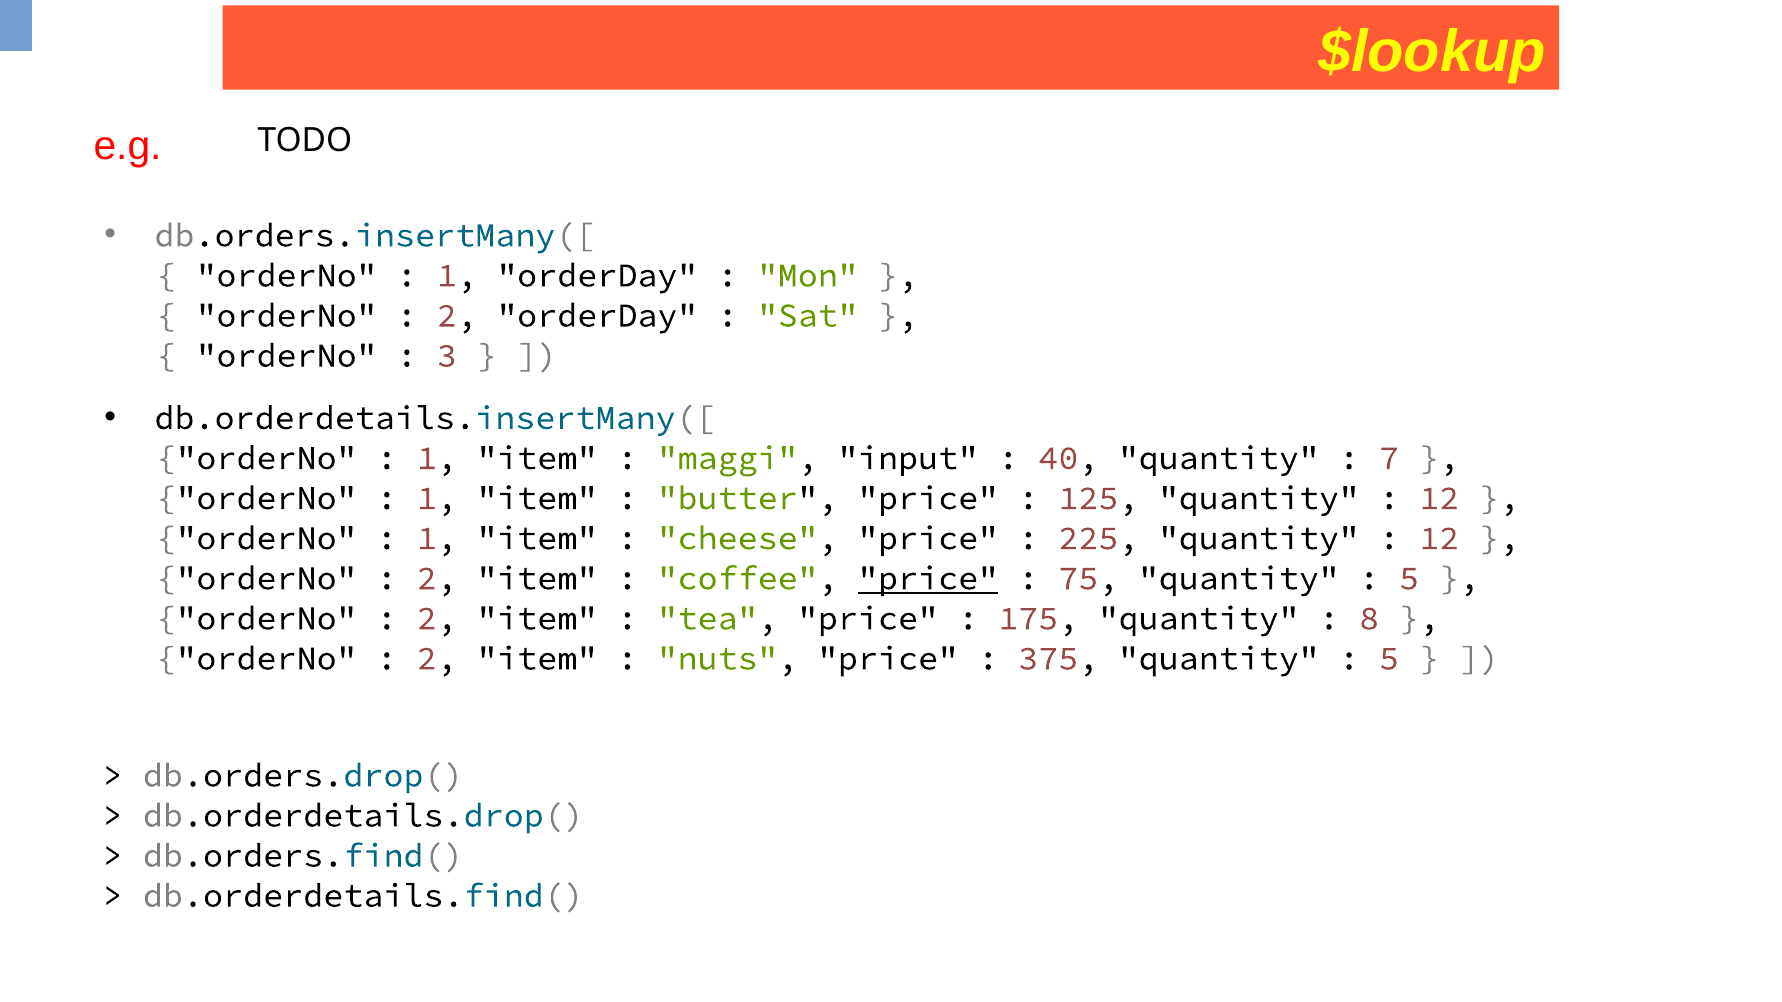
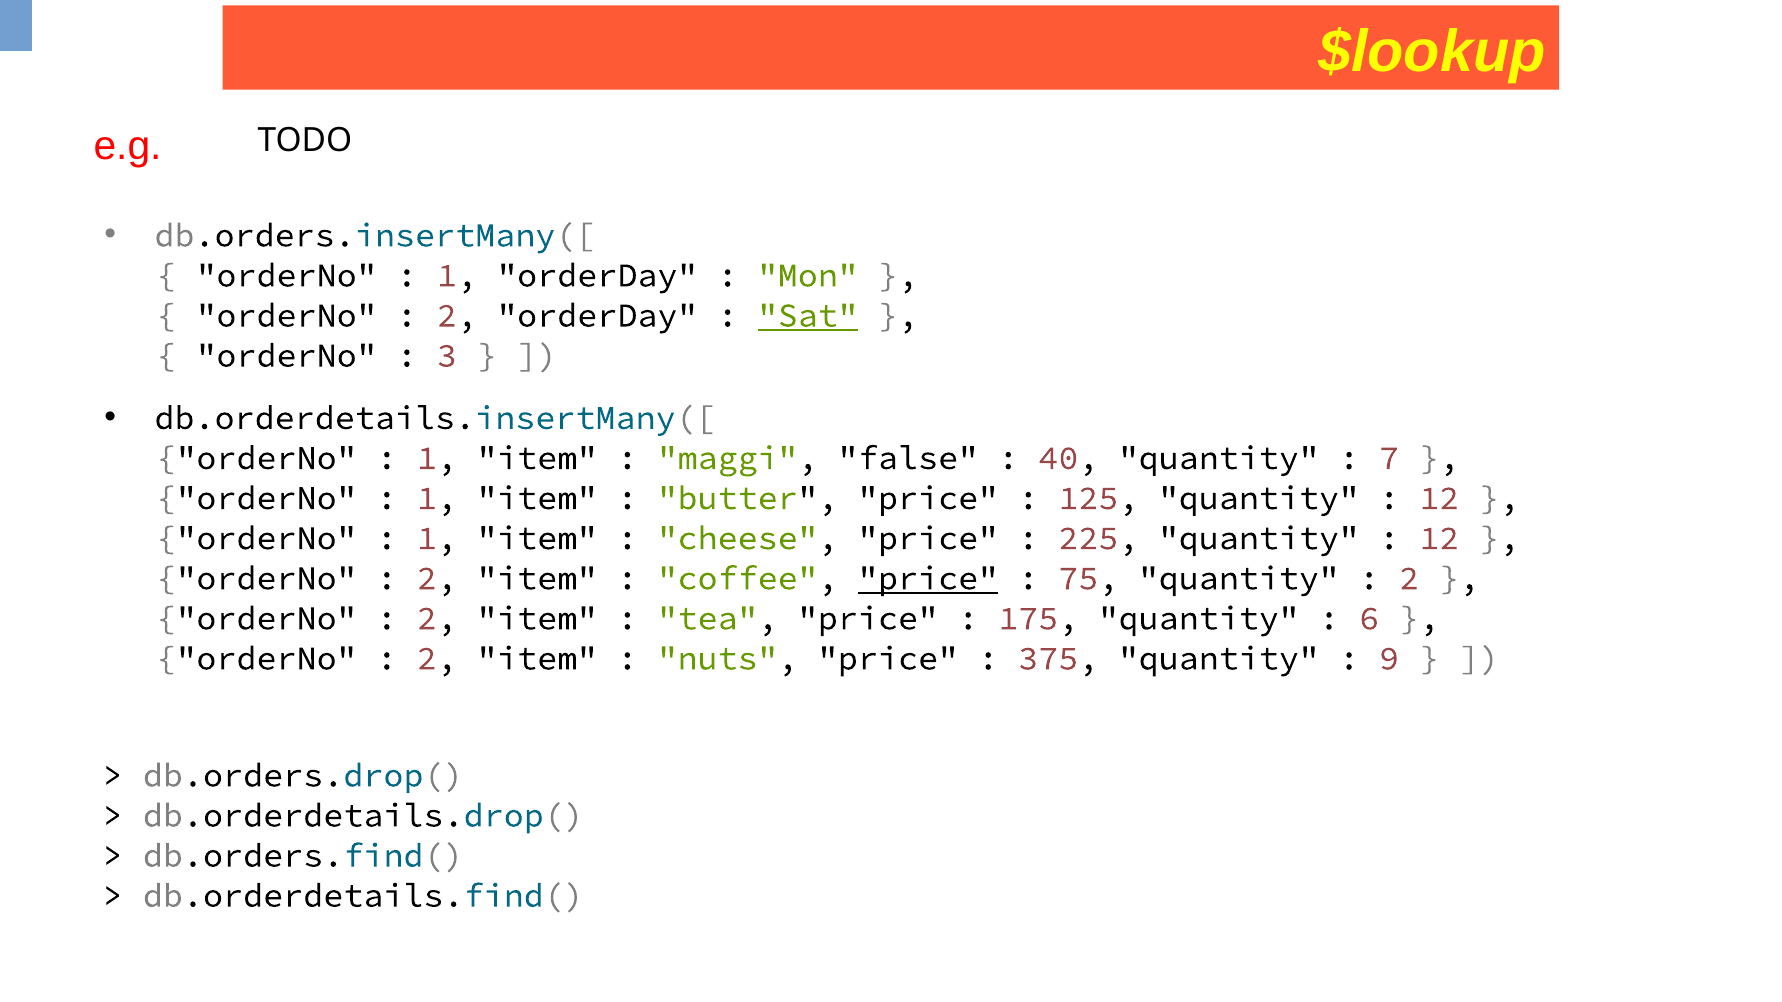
Sat underline: none -> present
input: input -> false
5 at (1409, 578): 5 -> 2
8: 8 -> 6
5 at (1389, 659): 5 -> 9
